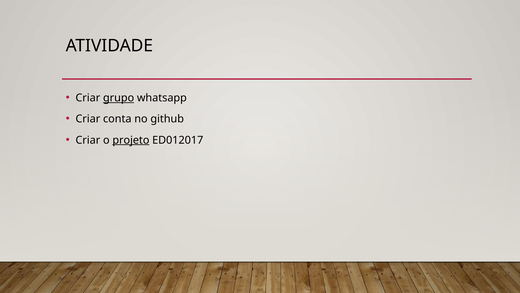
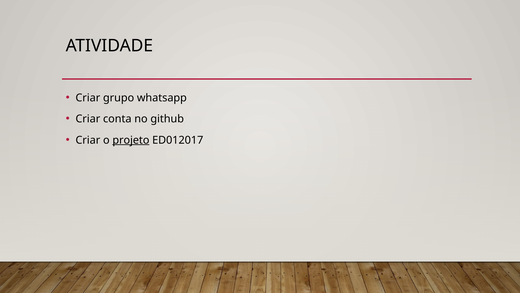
grupo underline: present -> none
